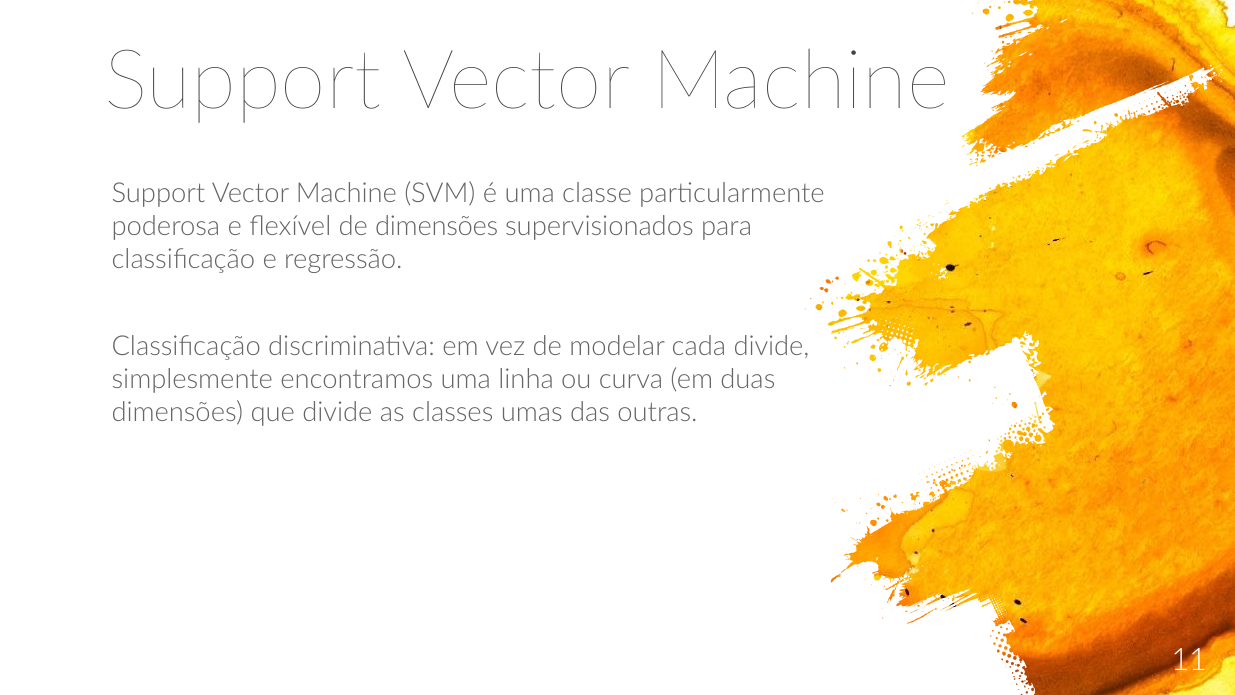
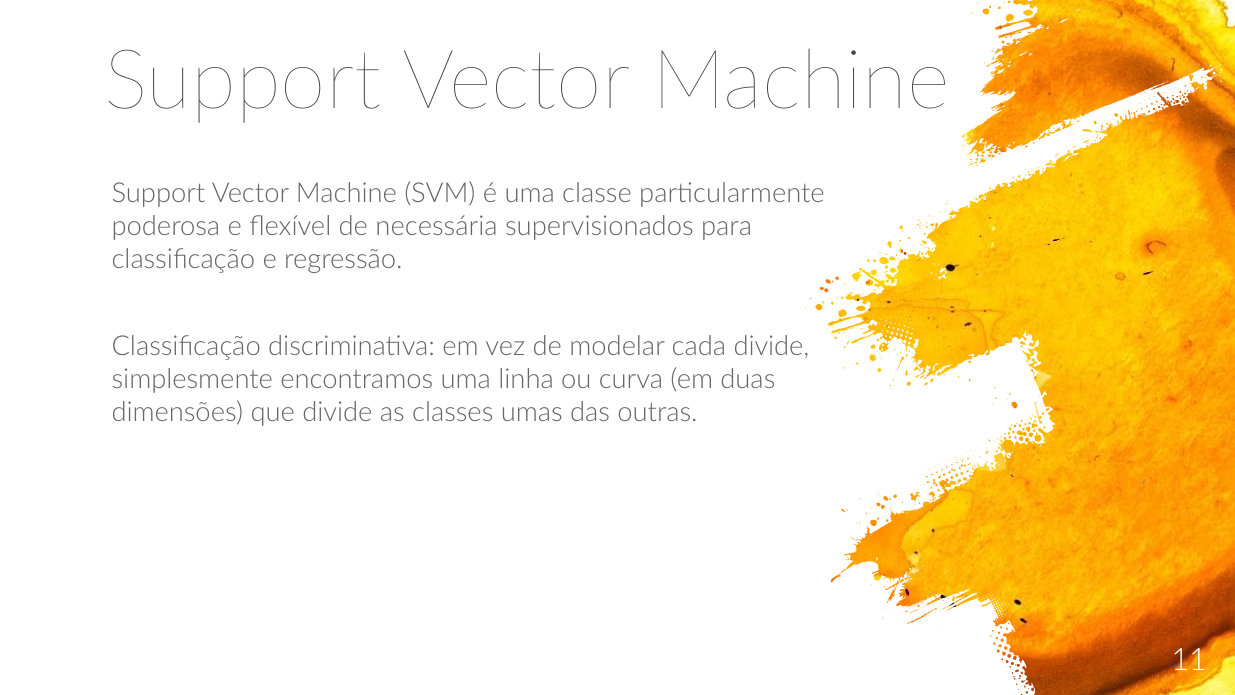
de dimensões: dimensões -> necessária
